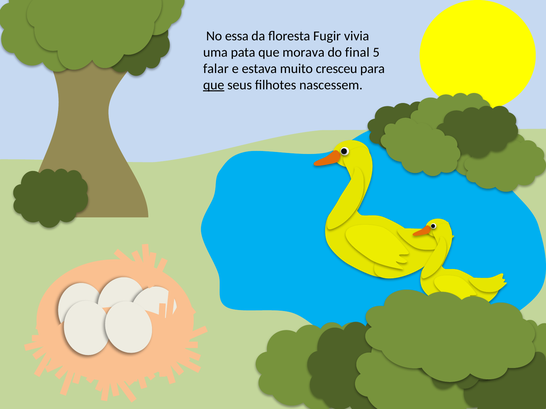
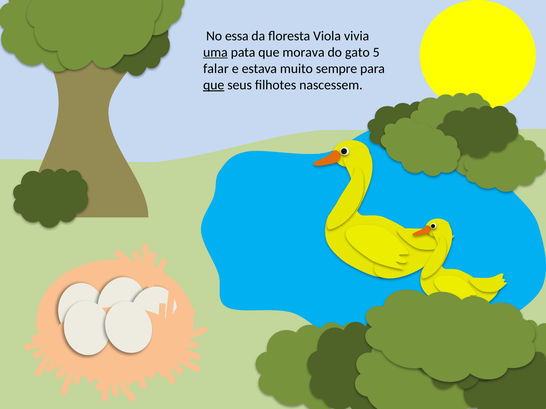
Fugir: Fugir -> Viola
uma underline: none -> present
final: final -> gato
cresceu: cresceu -> sempre
